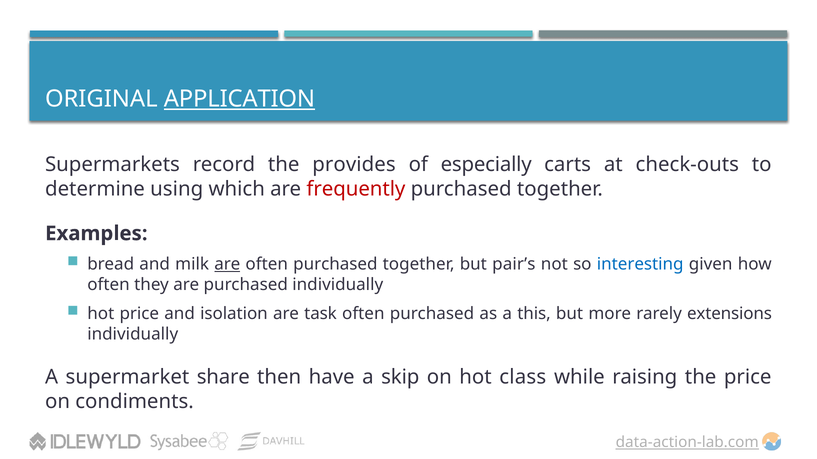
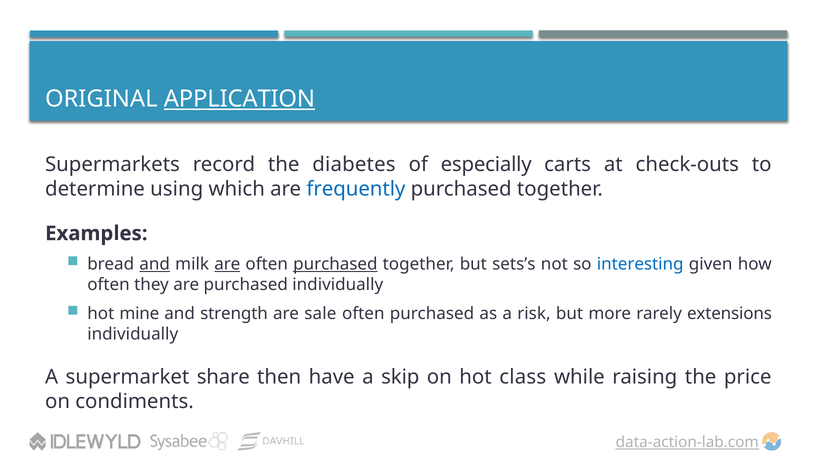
provides: provides -> diabetes
frequently colour: red -> blue
and at (155, 264) underline: none -> present
purchased at (335, 264) underline: none -> present
pair’s: pair’s -> sets’s
hot price: price -> mine
isolation: isolation -> strength
task: task -> sale
this: this -> risk
